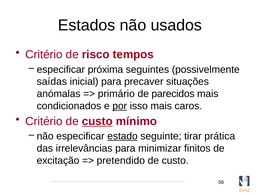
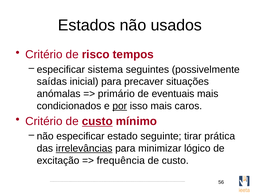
próxima: próxima -> sistema
parecidos: parecidos -> eventuais
estado underline: present -> none
irrelevâncias underline: none -> present
finitos: finitos -> lógico
pretendido: pretendido -> frequência
